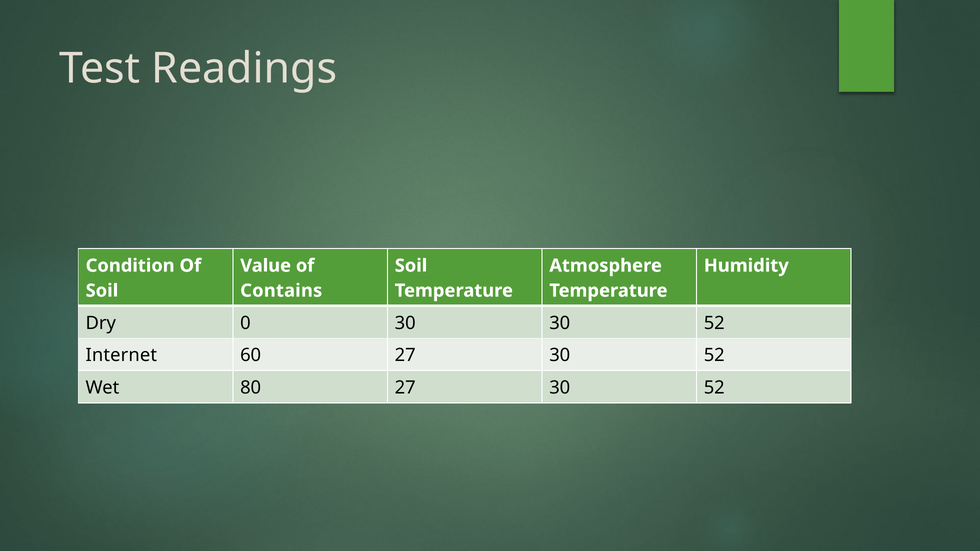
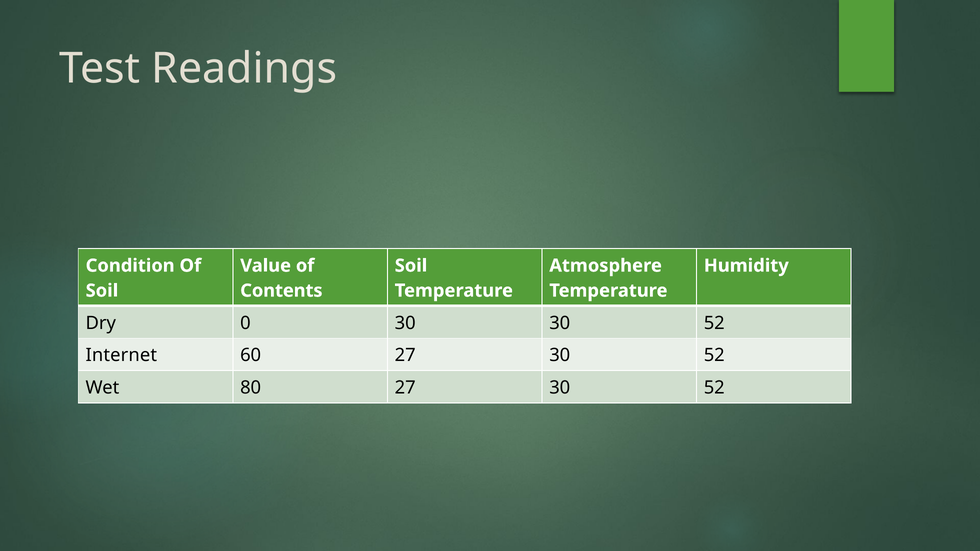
Contains: Contains -> Contents
